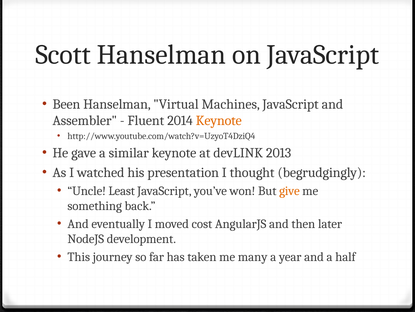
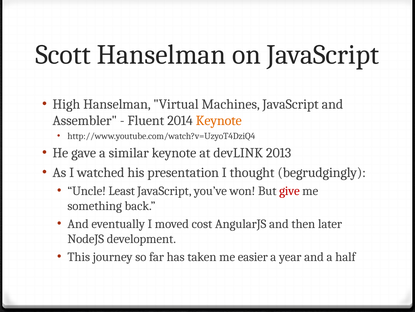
Been: Been -> High
give colour: orange -> red
many: many -> easier
